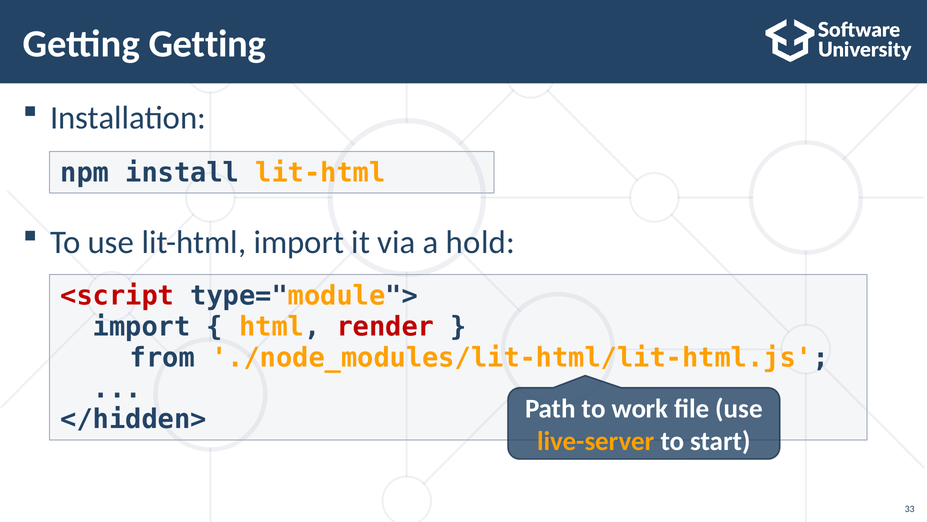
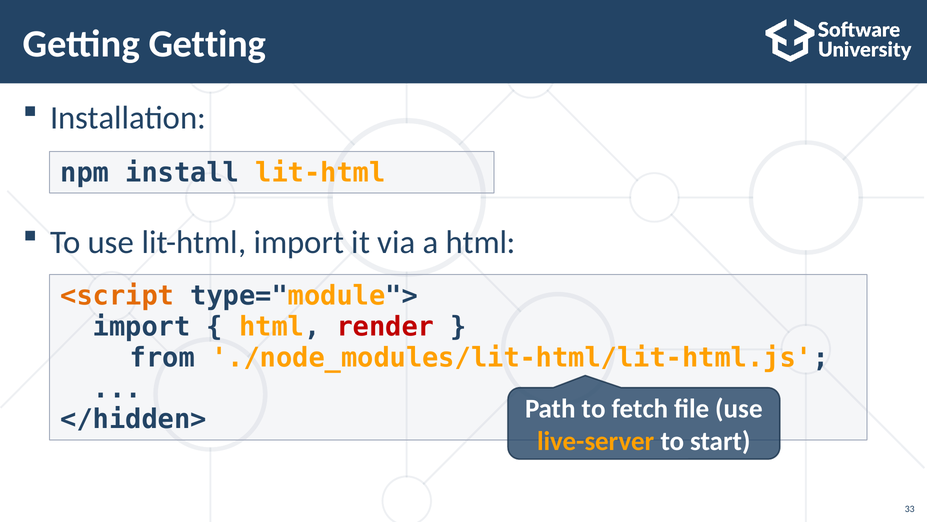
a hold: hold -> html
<script colour: red -> orange
work: work -> fetch
